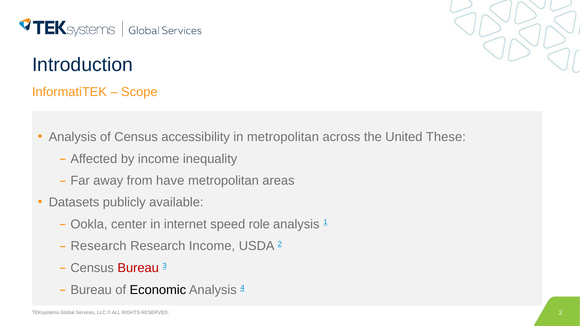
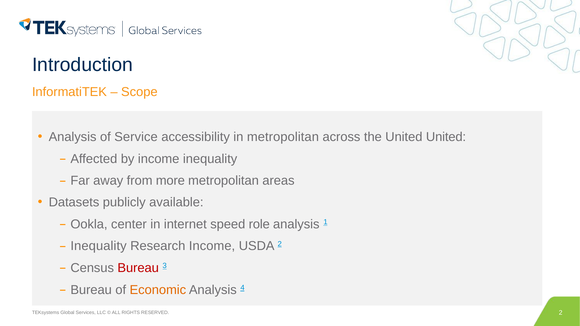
of Census: Census -> Service
United These: These -> United
have: have -> more
Research at (99, 246): Research -> Inequality
Economic colour: black -> orange
